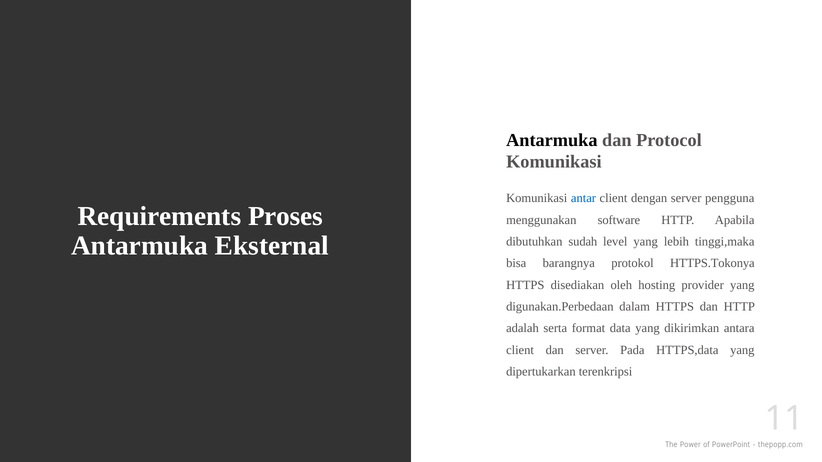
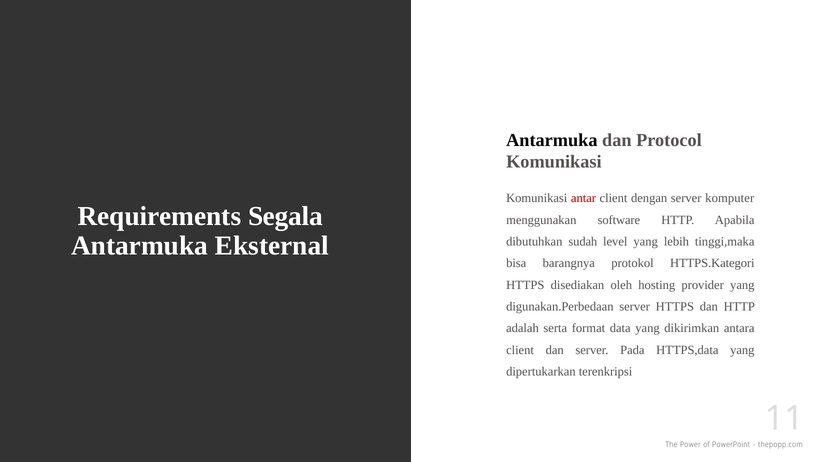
antar colour: blue -> red
pengguna: pengguna -> komputer
Proses: Proses -> Segala
HTTPS.Tokonya: HTTPS.Tokonya -> HTTPS.Kategori
digunakan.Perbedaan dalam: dalam -> server
